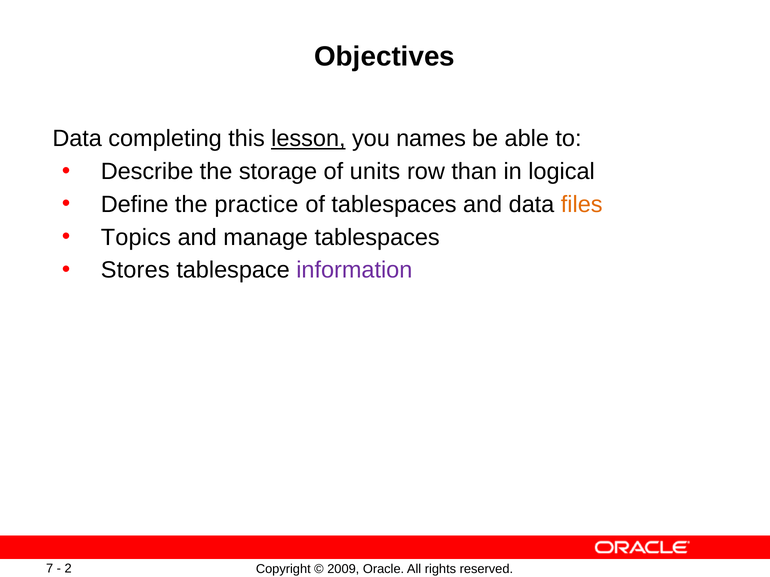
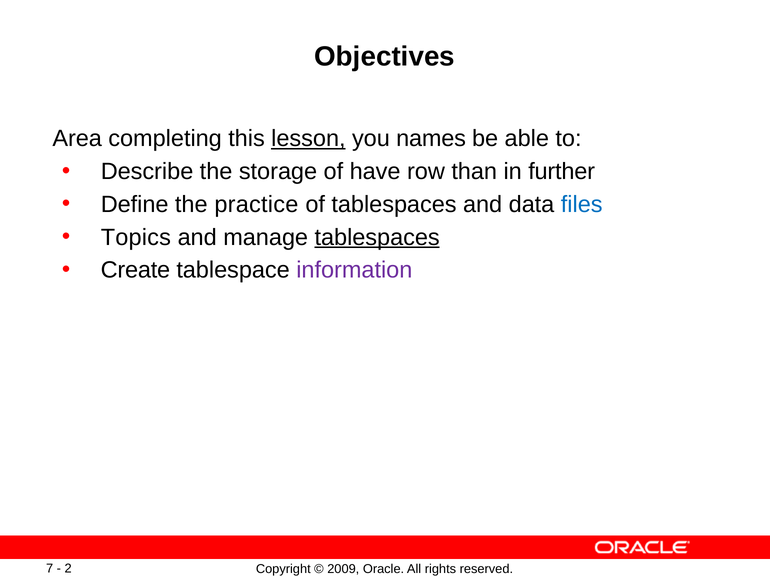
Data at (77, 139): Data -> Area
units: units -> have
logical: logical -> further
files colour: orange -> blue
tablespaces at (377, 238) underline: none -> present
Stores: Stores -> Create
